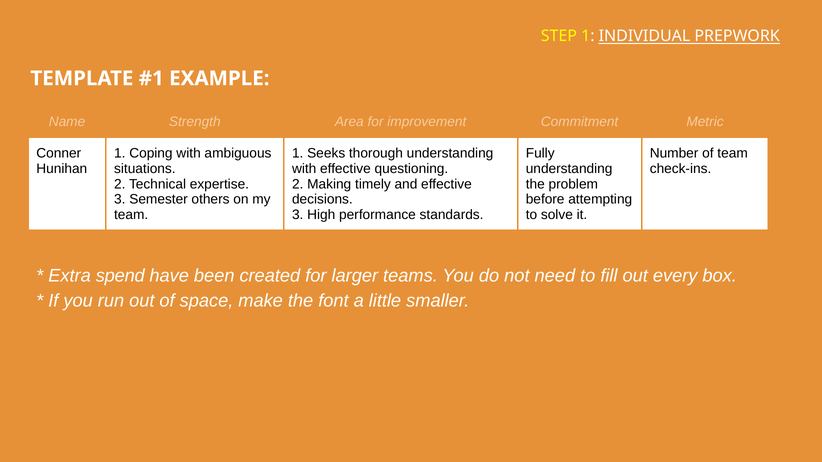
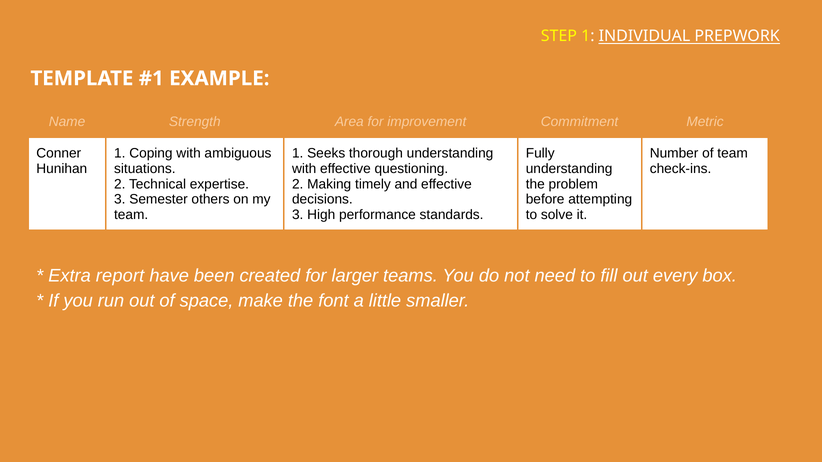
spend: spend -> report
